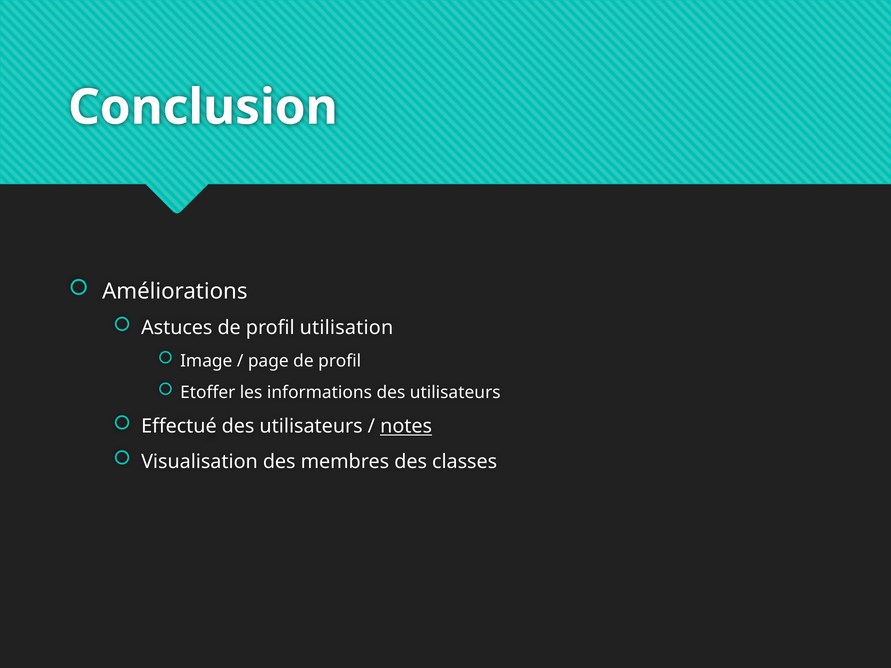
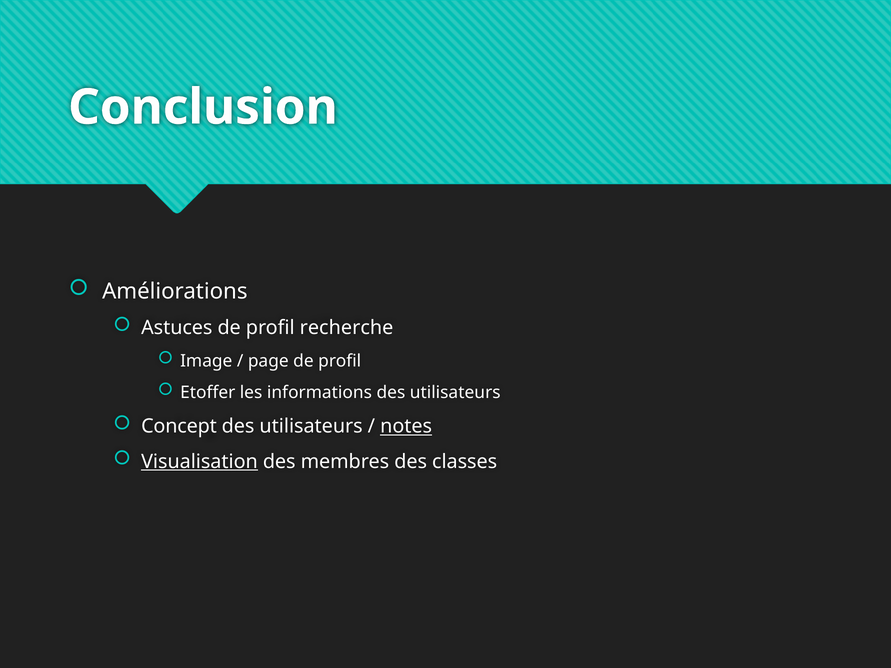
utilisation: utilisation -> recherche
Effectué: Effectué -> Concept
Visualisation underline: none -> present
